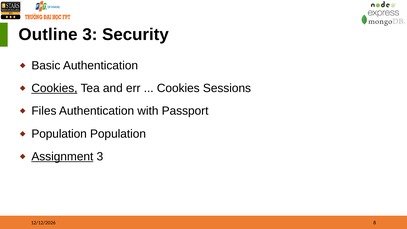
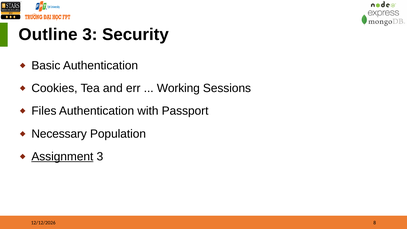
Cookies at (54, 88) underline: present -> none
Cookies at (178, 88): Cookies -> Working
Population at (59, 134): Population -> Necessary
